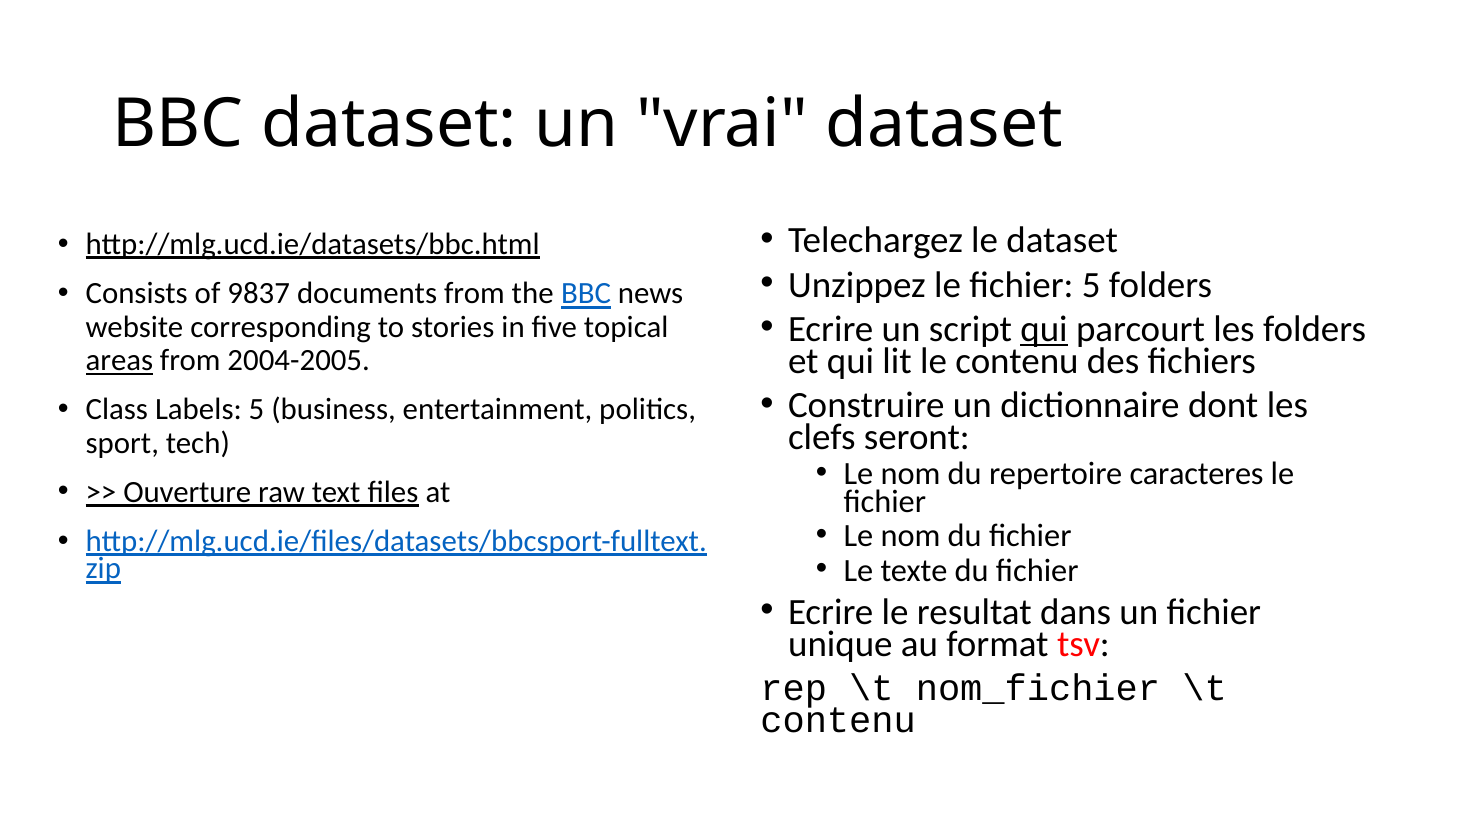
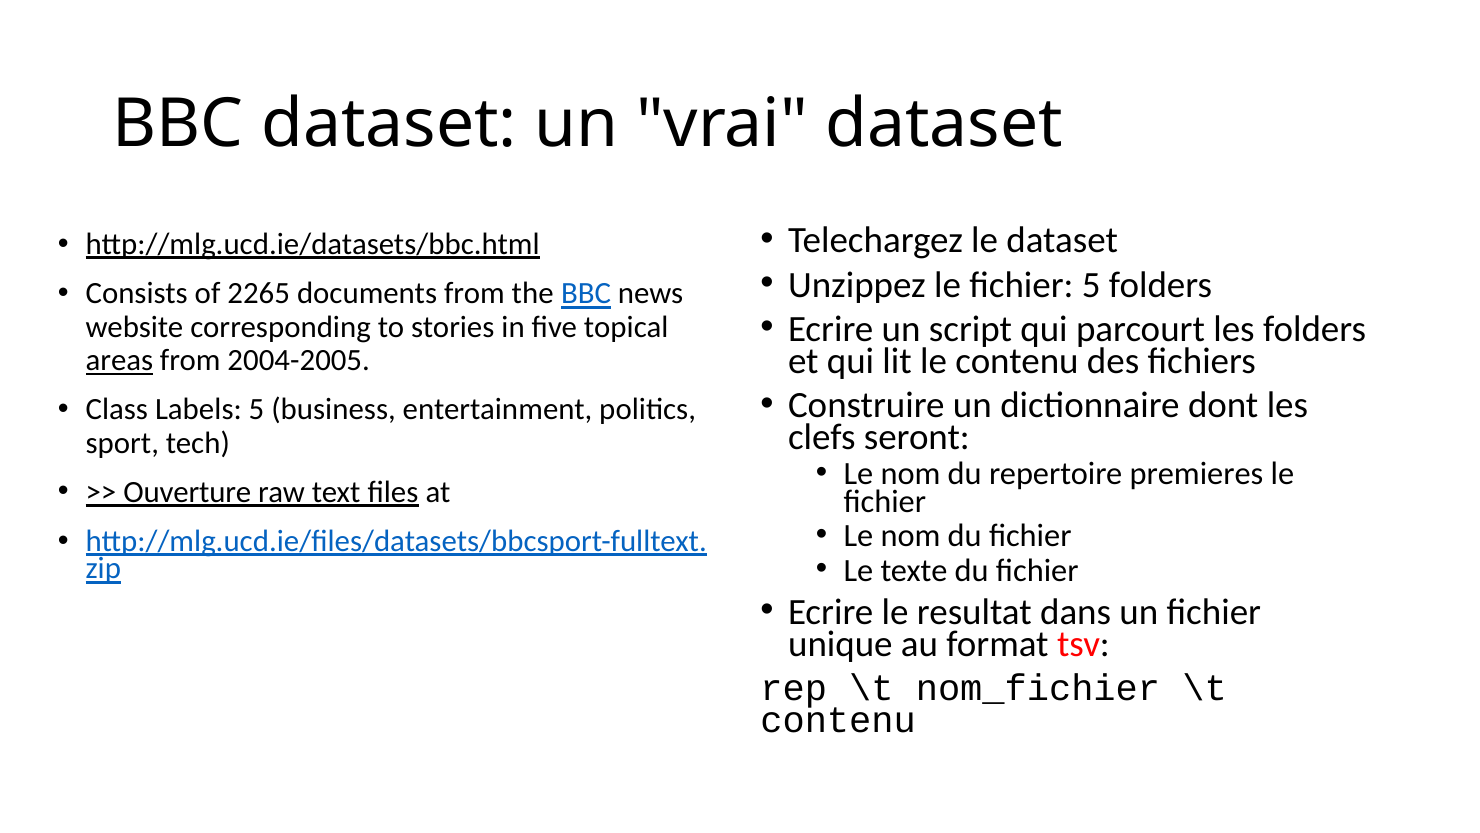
9837: 9837 -> 2265
qui at (1044, 329) underline: present -> none
caracteres: caracteres -> premieres
